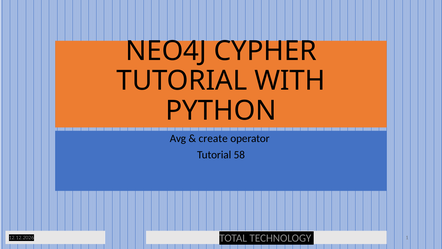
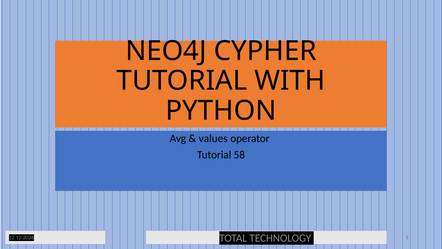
create: create -> values
